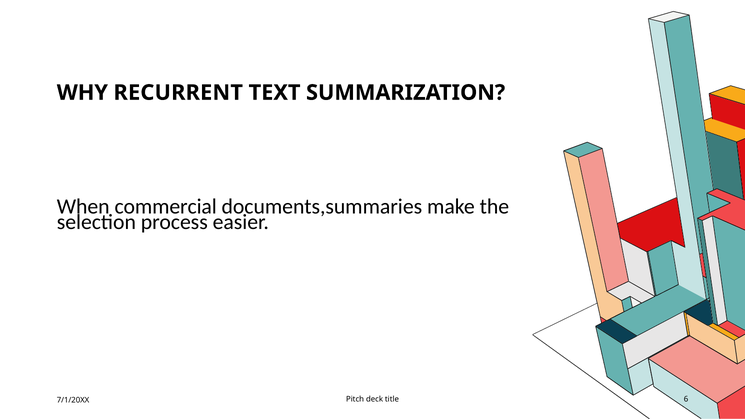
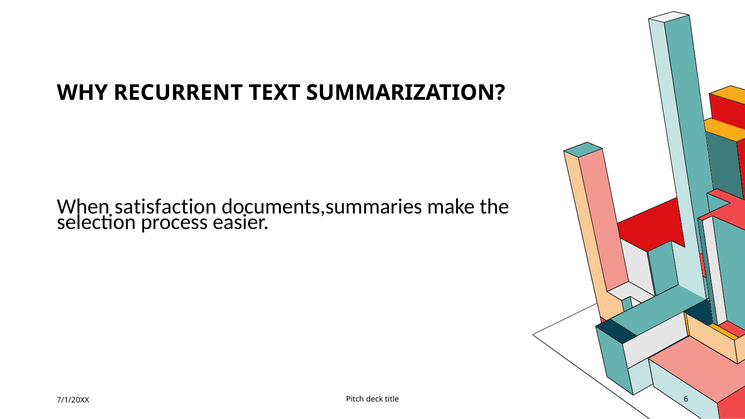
commercial: commercial -> satisfaction
